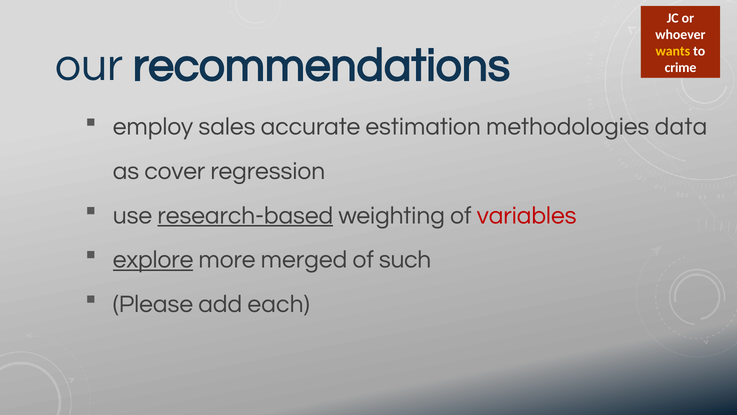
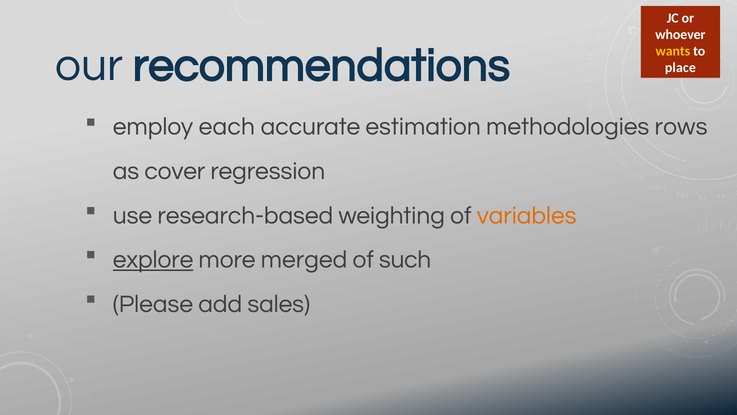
crime: crime -> place
sales: sales -> each
data: data -> rows
research-based underline: present -> none
variables colour: red -> orange
each: each -> sales
